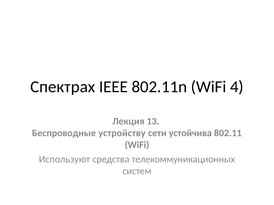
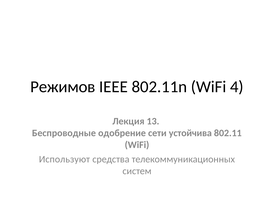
Спектрах: Спектрах -> Режимов
устройству: устройству -> одобрение
